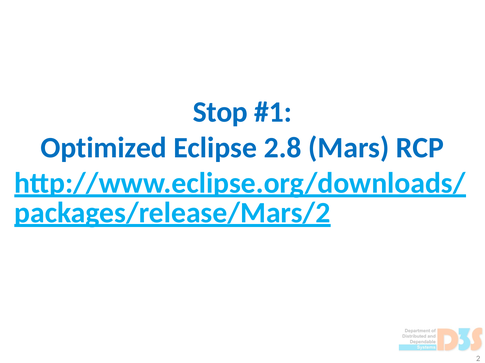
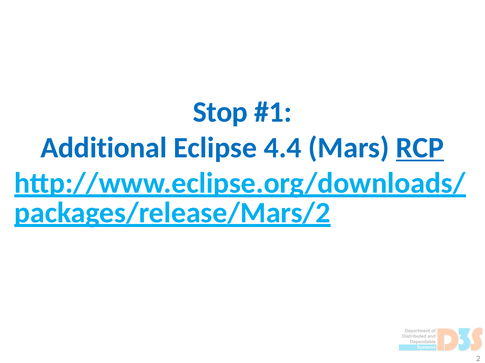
Optimized: Optimized -> Additional
2.8: 2.8 -> 4.4
RCP underline: none -> present
